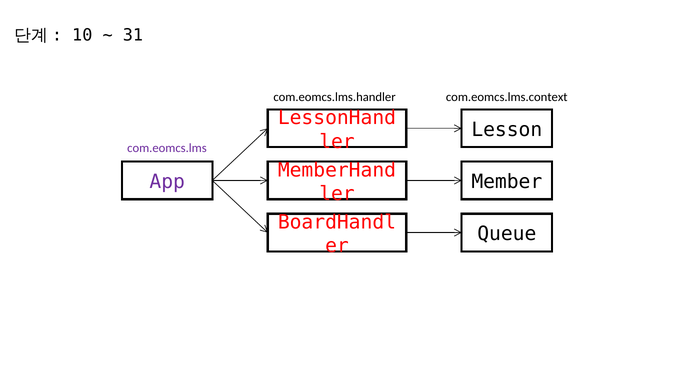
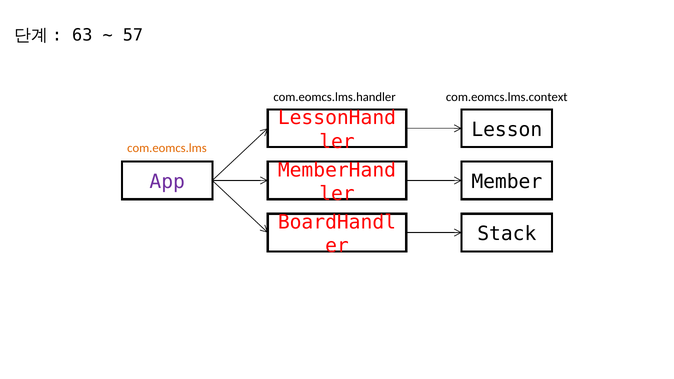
10: 10 -> 63
31: 31 -> 57
com.eomcs.lms colour: purple -> orange
Queue: Queue -> Stack
